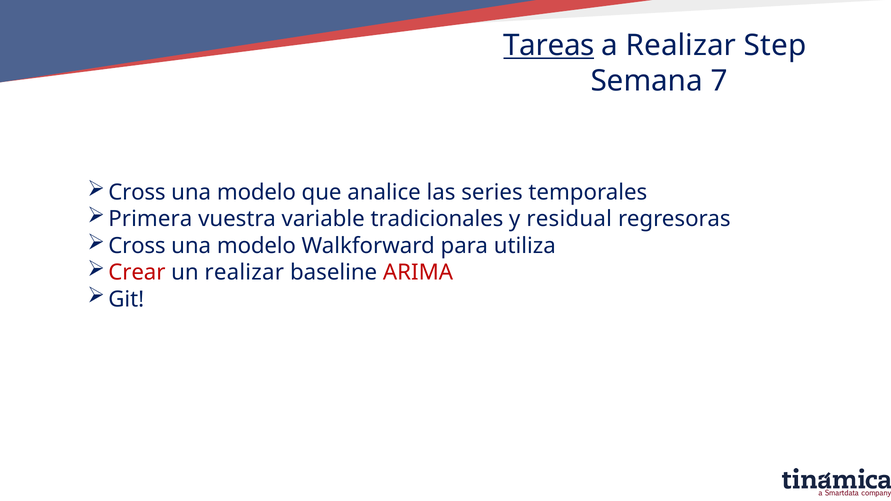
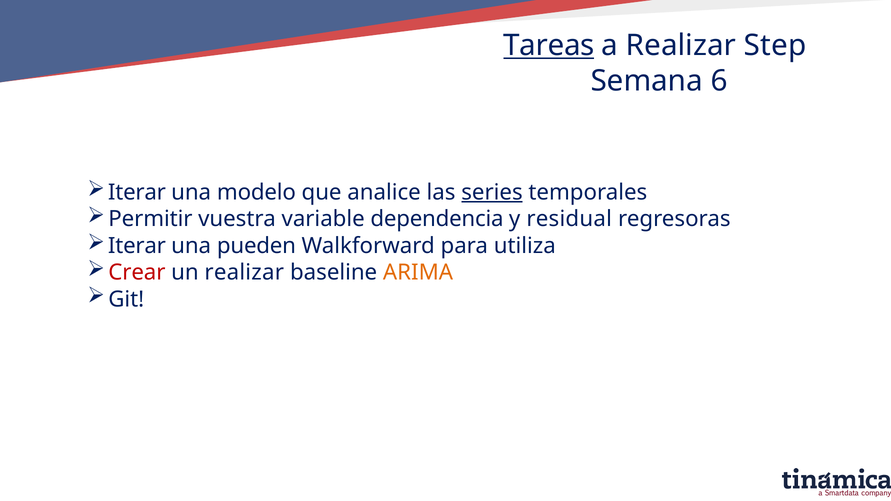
7: 7 -> 6
Cross at (137, 192): Cross -> Iterar
series underline: none -> present
Primera: Primera -> Permitir
tradicionales: tradicionales -> dependencia
Cross at (137, 246): Cross -> Iterar
modelo at (256, 246): modelo -> pueden
ARIMA colour: red -> orange
